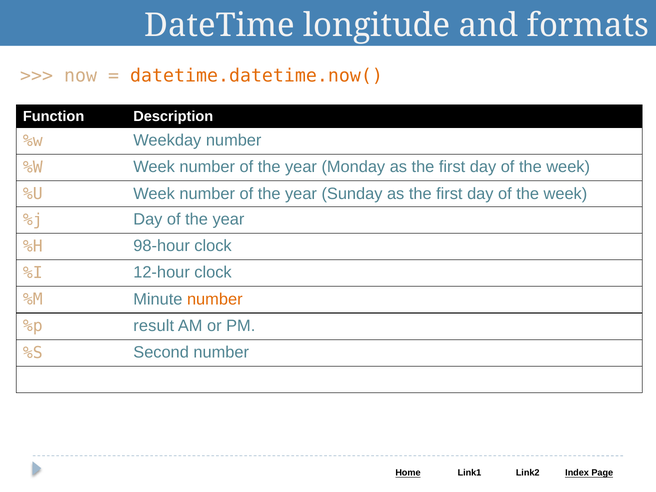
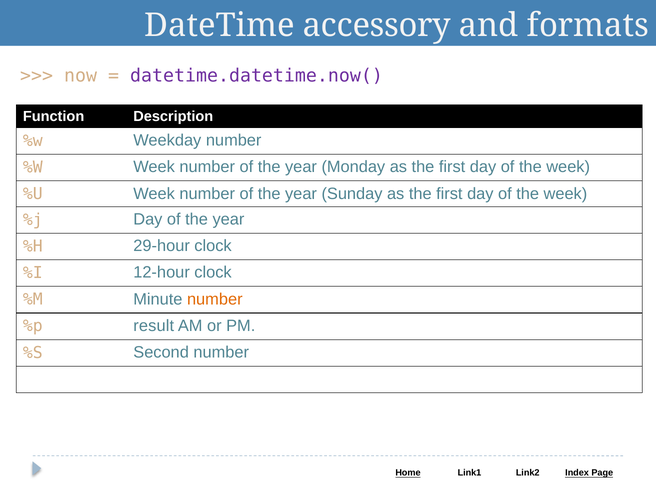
longitude: longitude -> accessory
datetime.datetime.now( colour: orange -> purple
98-hour: 98-hour -> 29-hour
